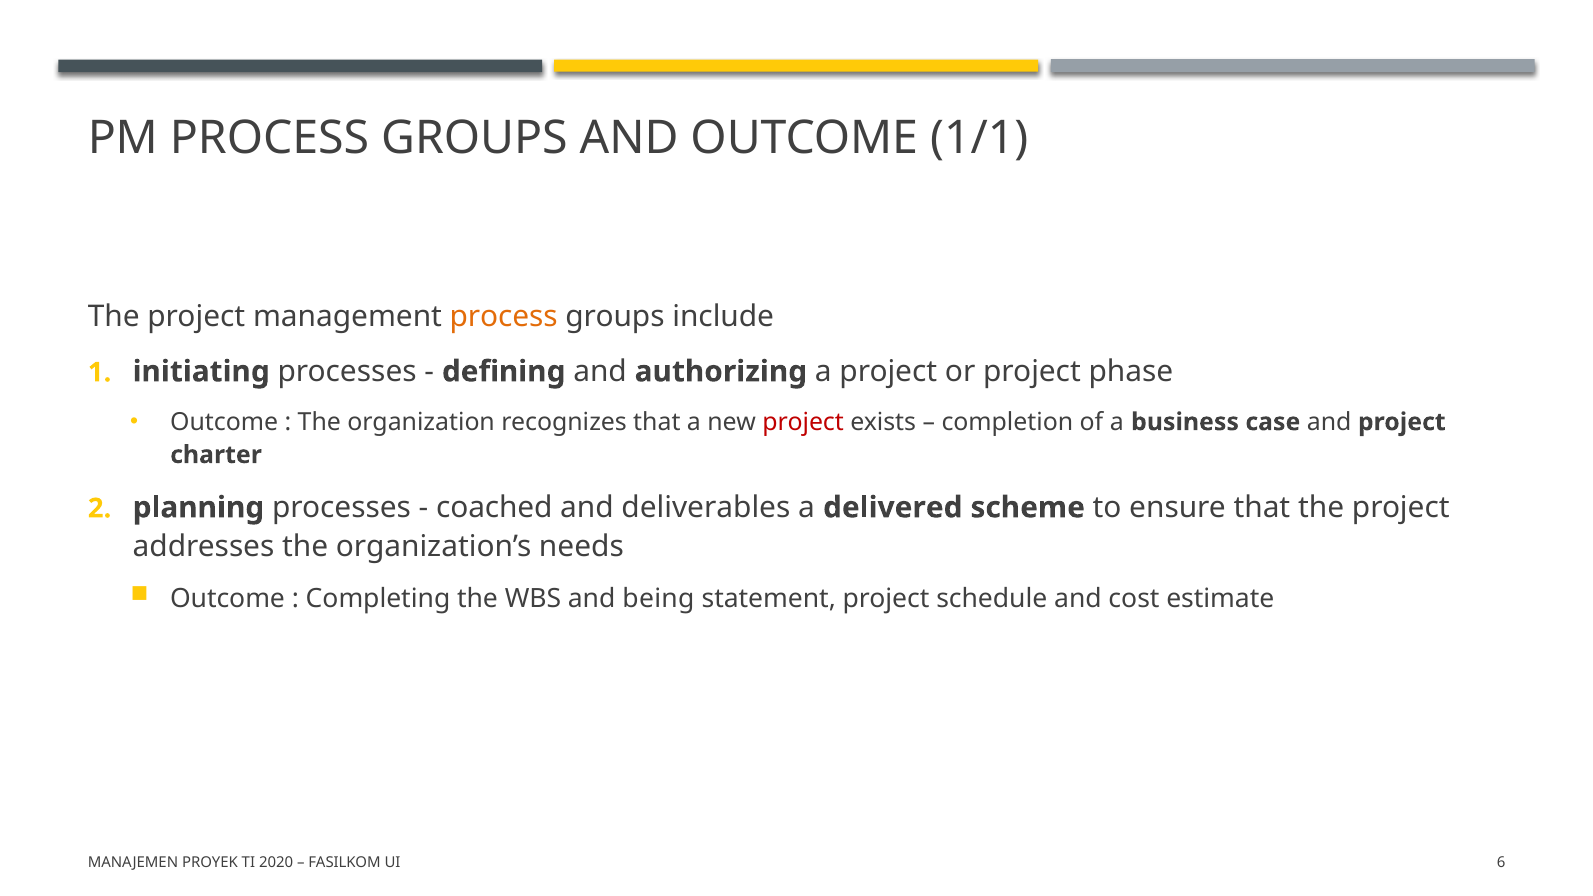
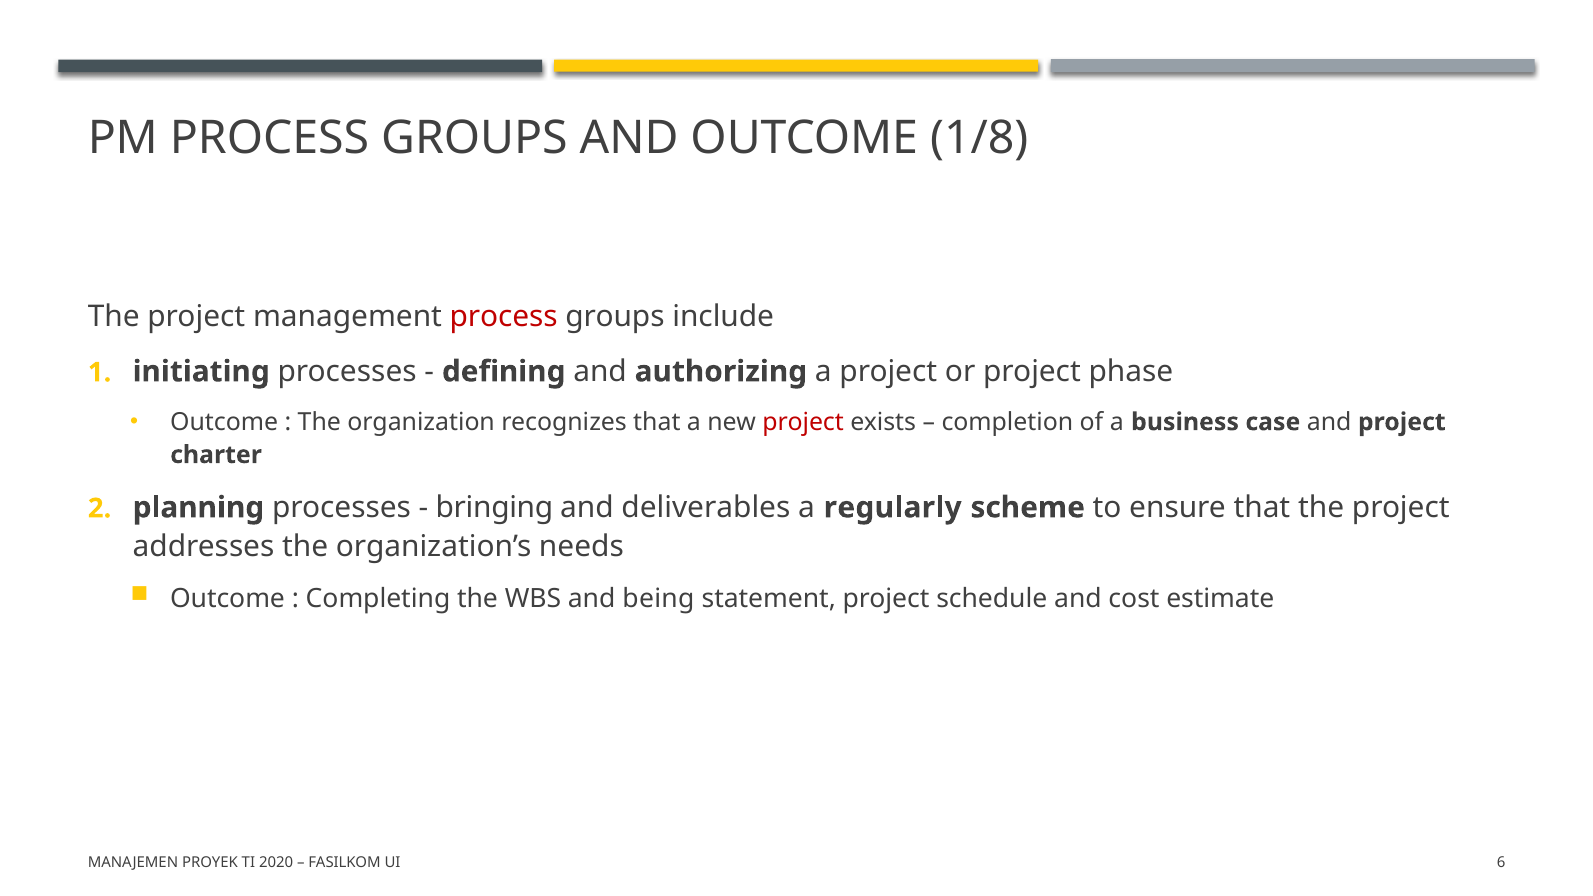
1/1: 1/1 -> 1/8
process at (504, 316) colour: orange -> red
coached: coached -> bringing
delivered: delivered -> regularly
